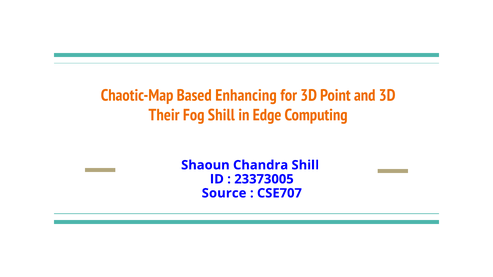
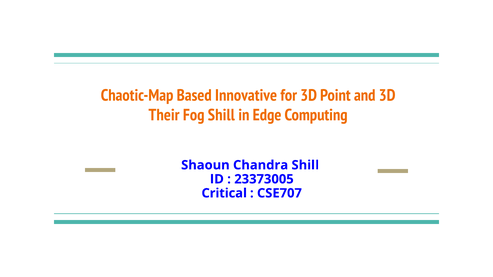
Enhancing: Enhancing -> Innovative
Source: Source -> Critical
